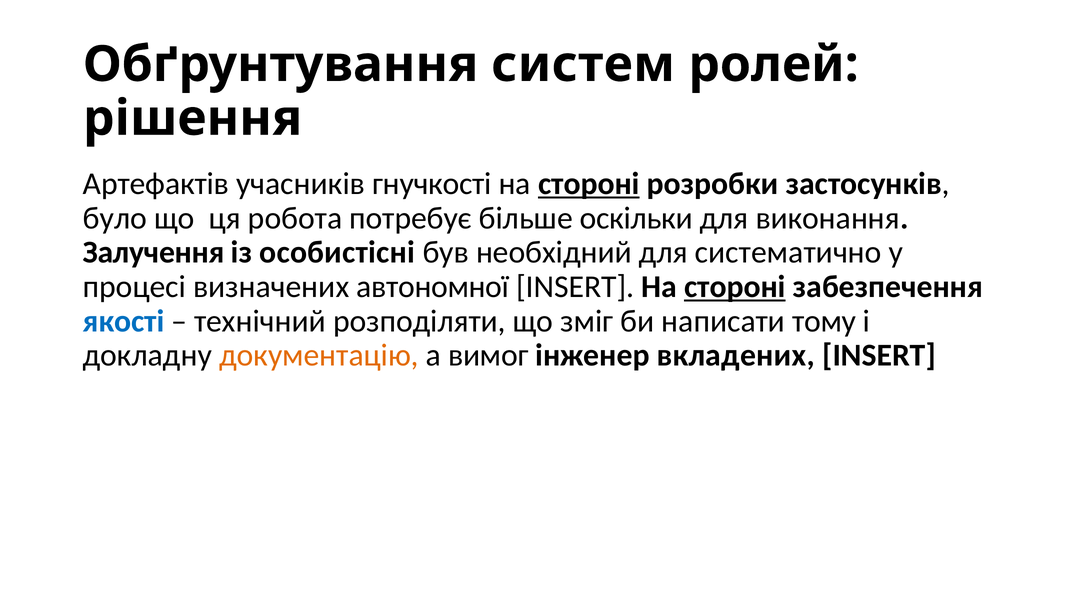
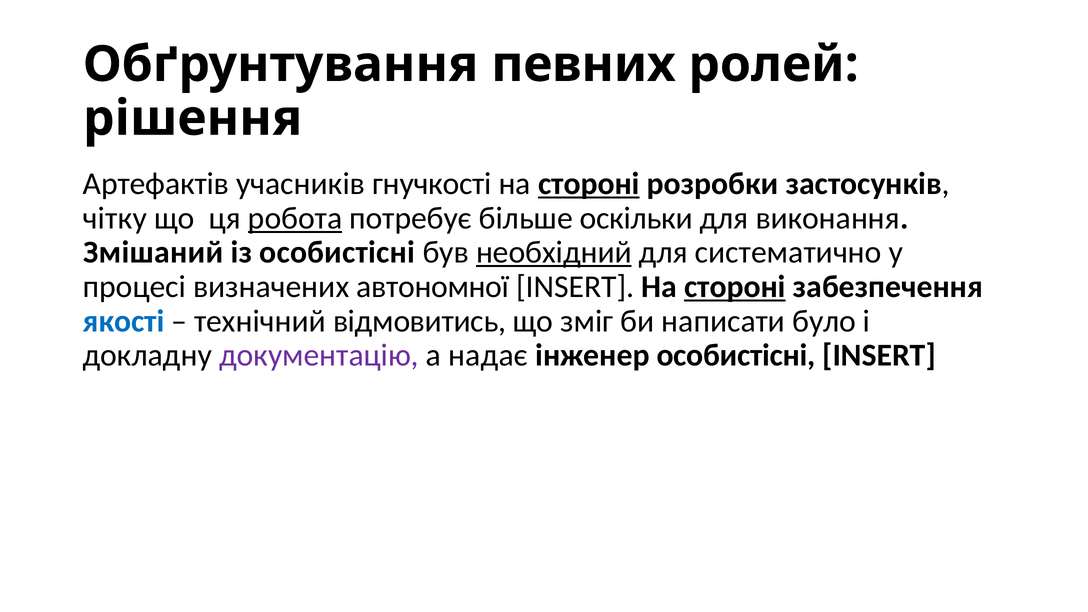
систем: систем -> певних
було: було -> чітку
робота underline: none -> present
Залучення: Залучення -> Змішаний
необхідний underline: none -> present
розподіляти: розподіляти -> відмовитись
тому: тому -> було
документацію colour: orange -> purple
вимог: вимог -> надає
інженер вкладених: вкладених -> особистісні
